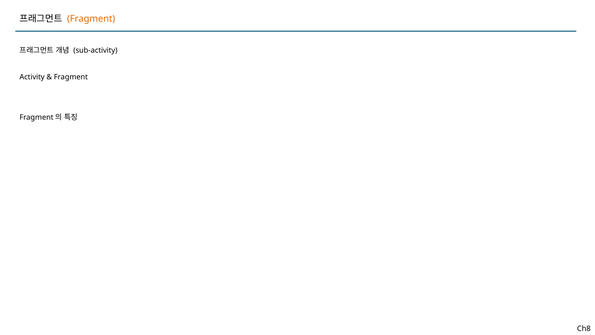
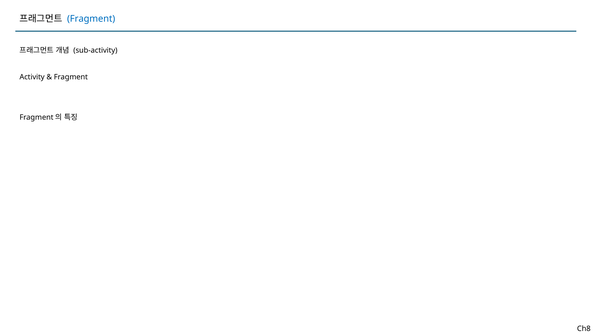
Fragment at (91, 19) colour: orange -> blue
